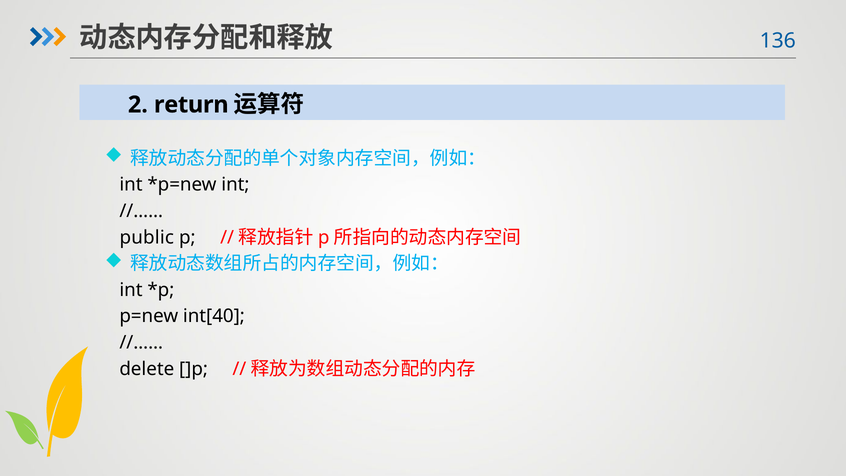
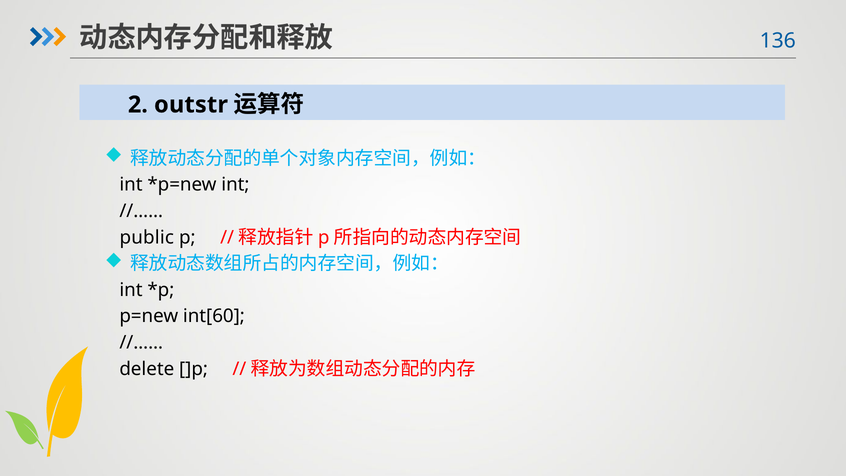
return: return -> outstr
int[40: int[40 -> int[60
